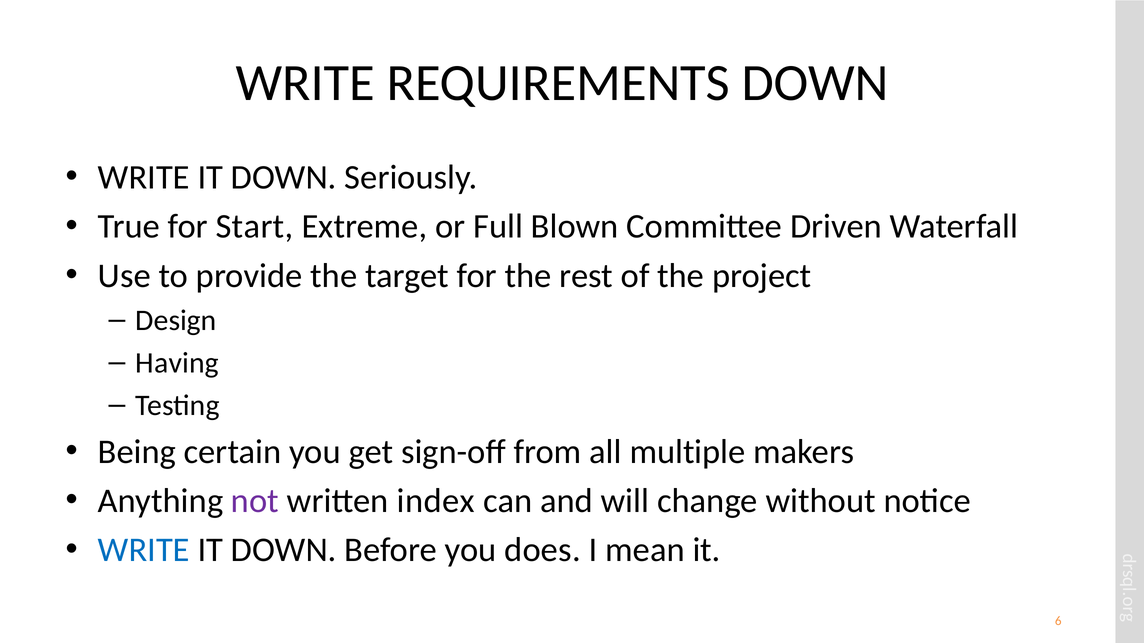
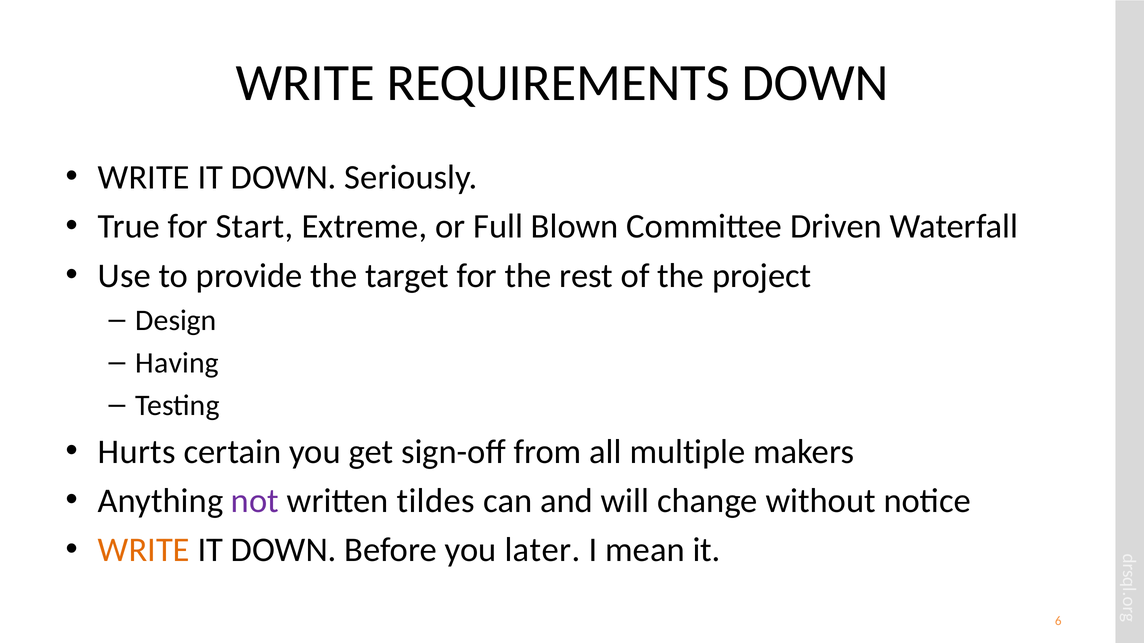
Being: Being -> Hurts
index: index -> tildes
WRITE at (144, 550) colour: blue -> orange
does: does -> later
